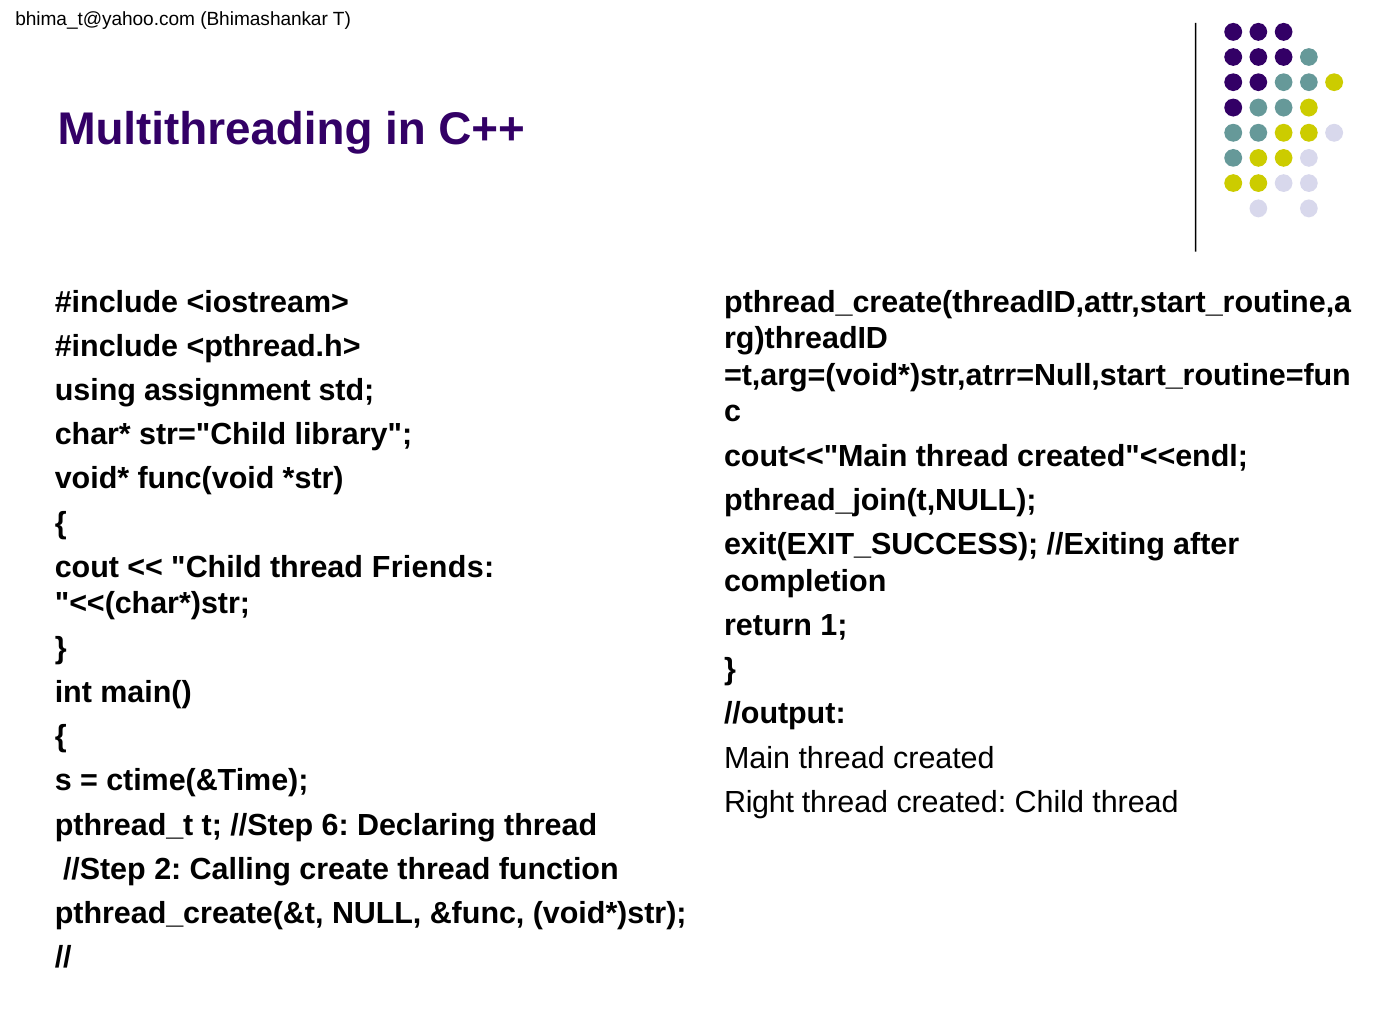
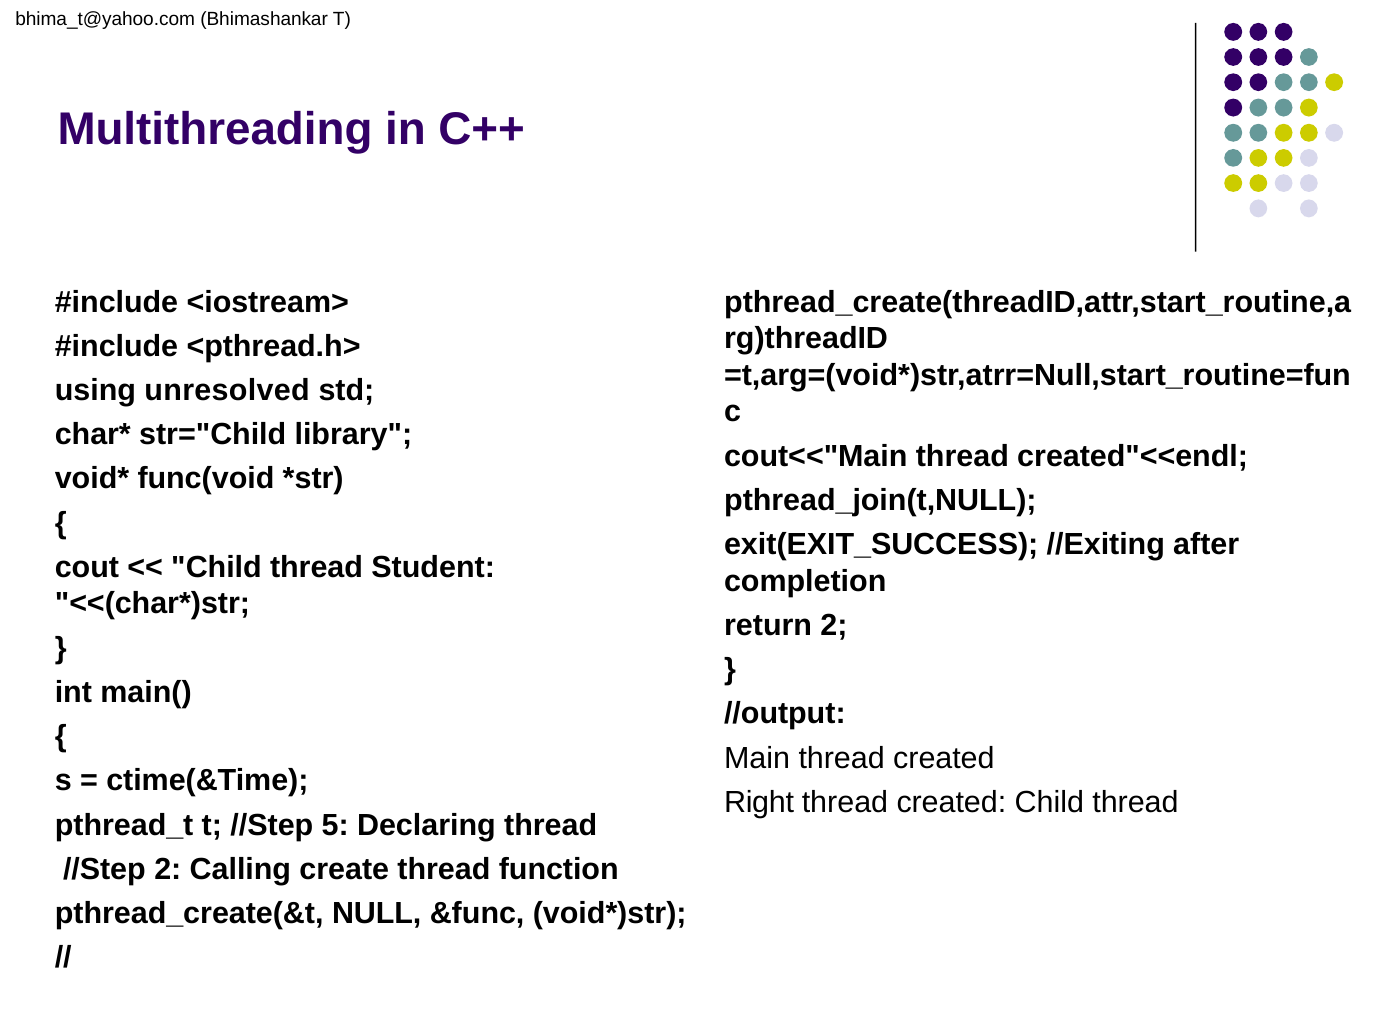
assignment: assignment -> unresolved
Friends: Friends -> Student
return 1: 1 -> 2
6: 6 -> 5
